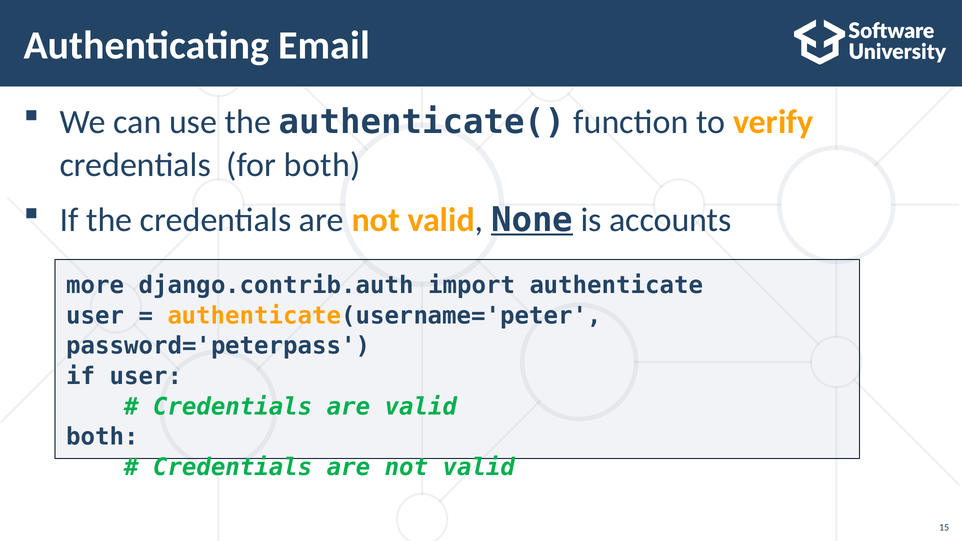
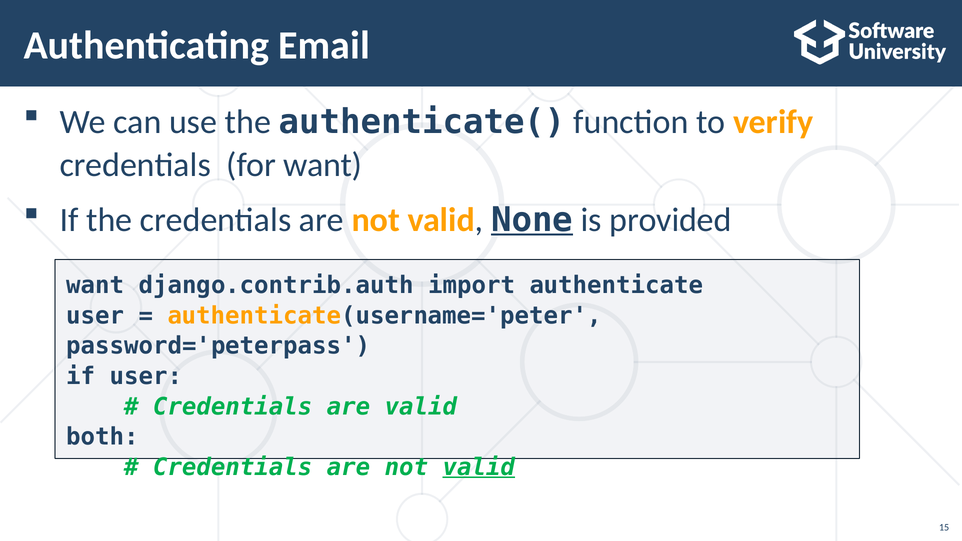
for both: both -> want
accounts: accounts -> provided
more at (95, 286): more -> want
valid at (479, 467) underline: none -> present
